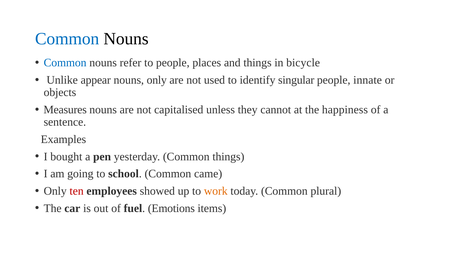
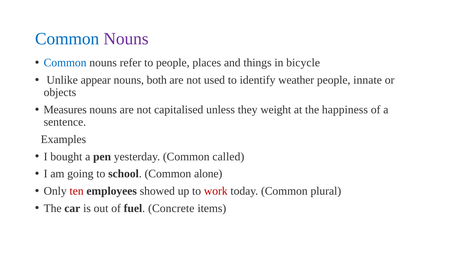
Nouns at (126, 39) colour: black -> purple
nouns only: only -> both
singular: singular -> weather
cannot: cannot -> weight
Common things: things -> called
came: came -> alone
work colour: orange -> red
Emotions: Emotions -> Concrete
